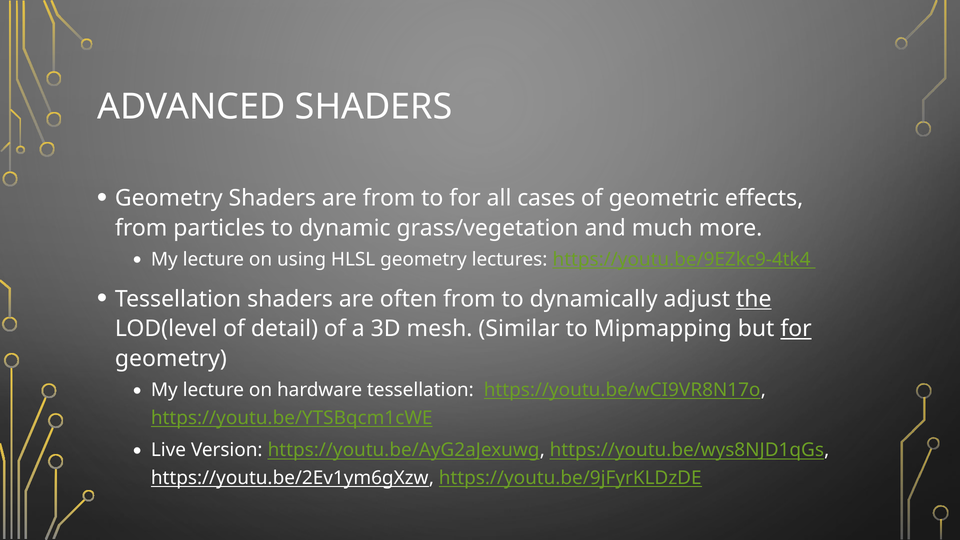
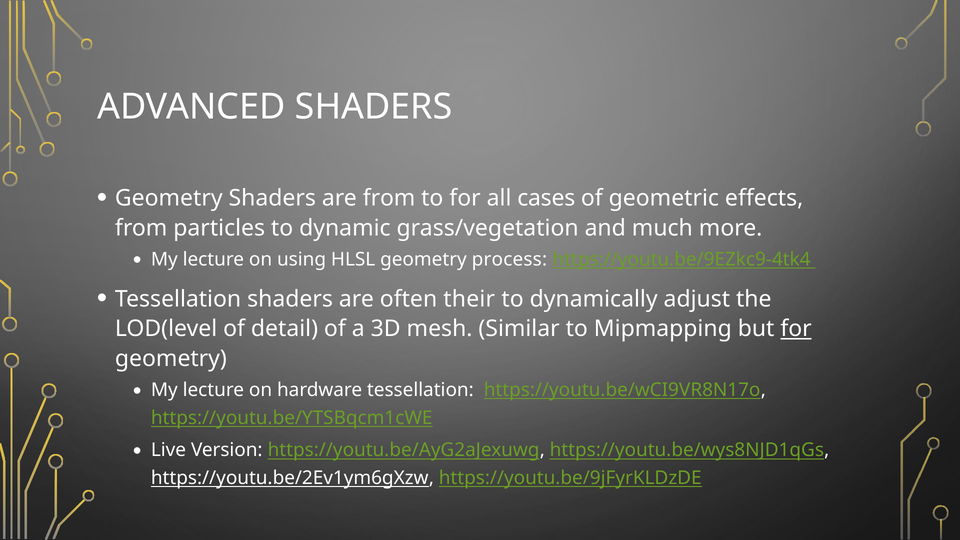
lectures: lectures -> process
often from: from -> their
the underline: present -> none
